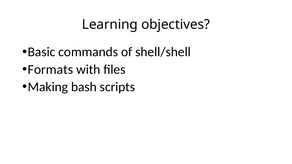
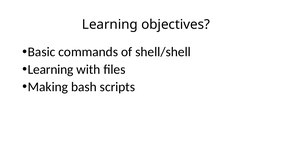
Formats at (50, 70): Formats -> Learning
